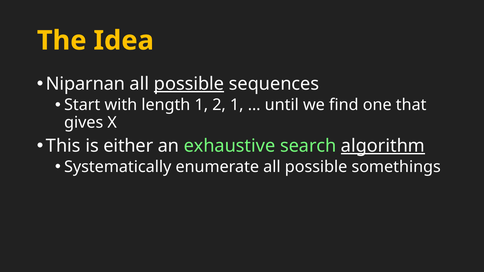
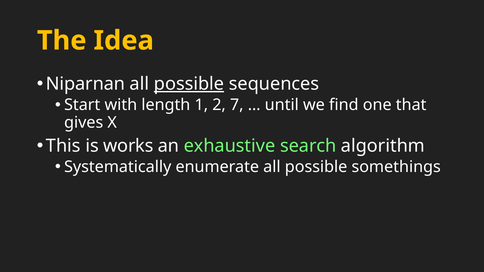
2 1: 1 -> 7
either: either -> works
algorithm underline: present -> none
